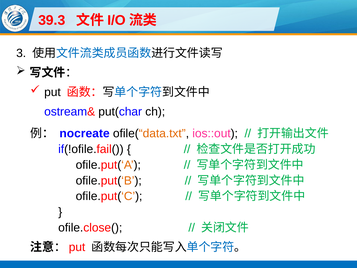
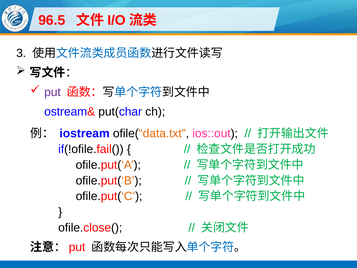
39.3: 39.3 -> 96.5
put colour: black -> purple
nocreate: nocreate -> iostream
